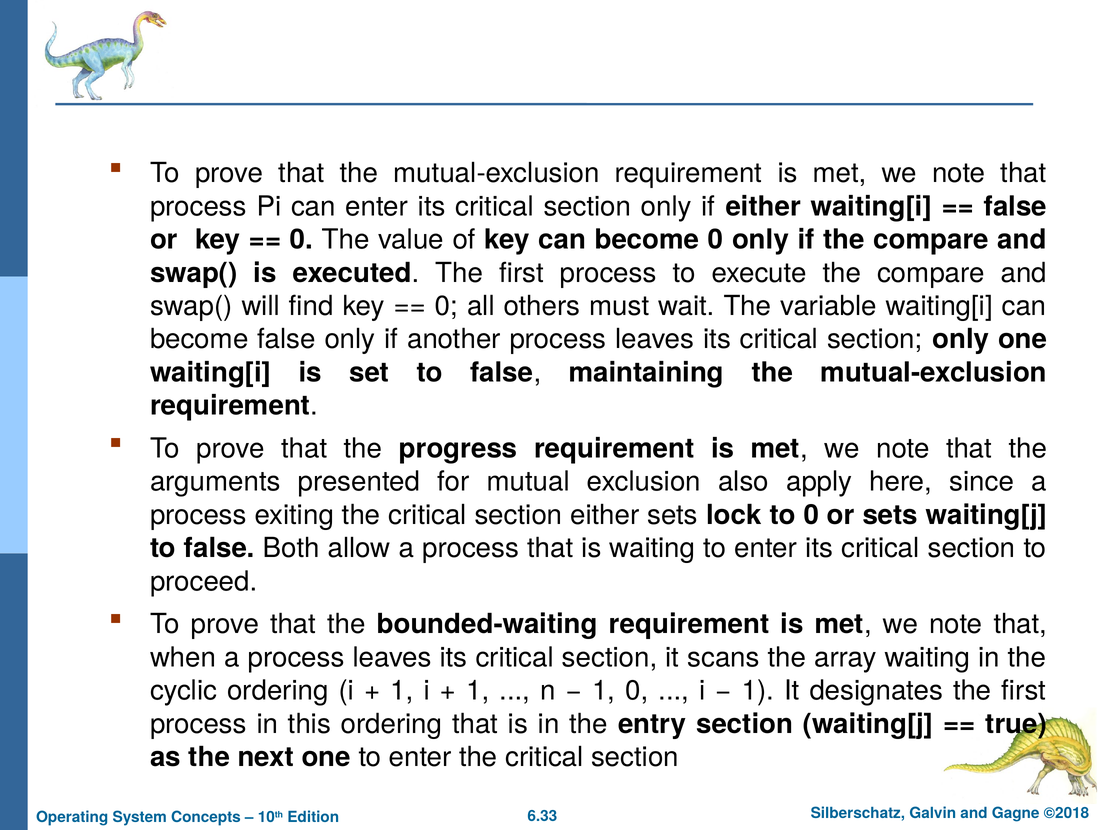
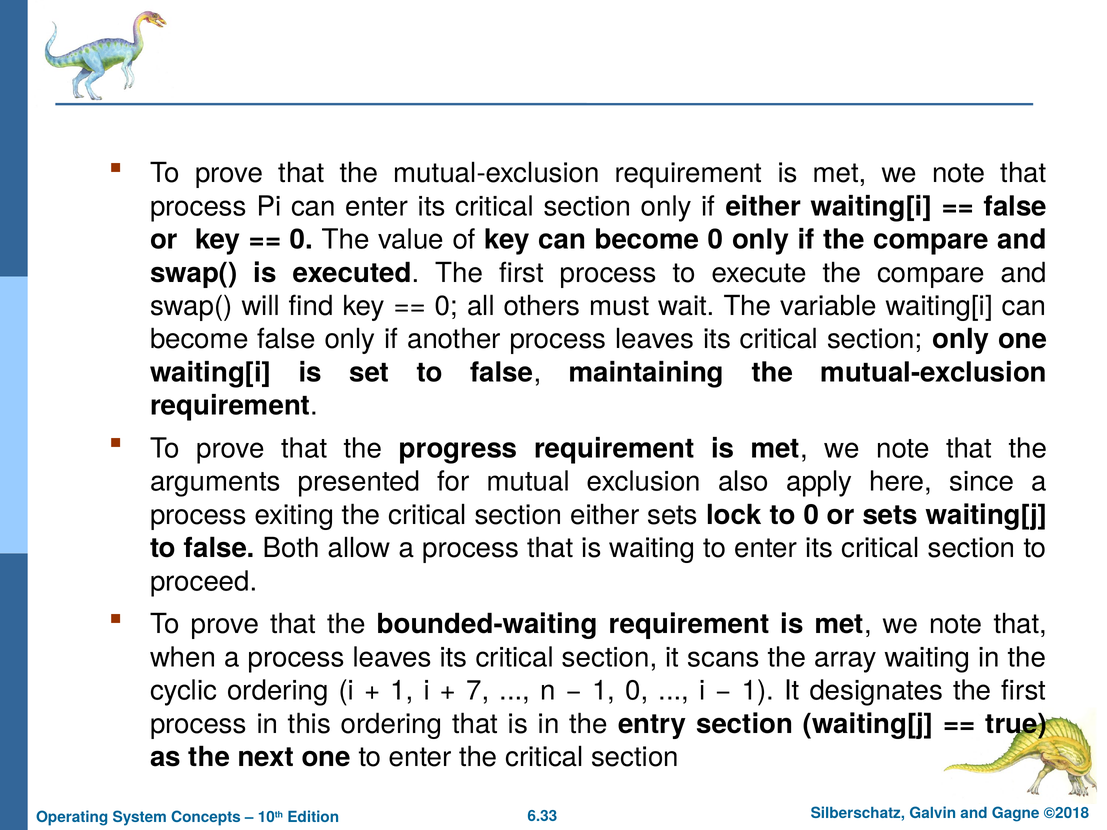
1 at (478, 691): 1 -> 7
